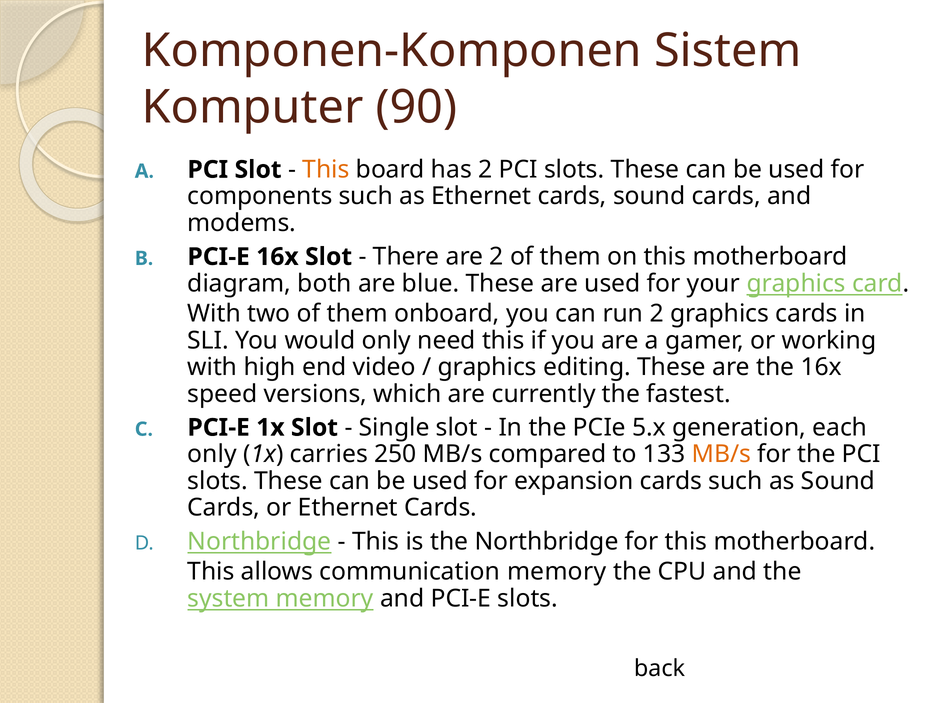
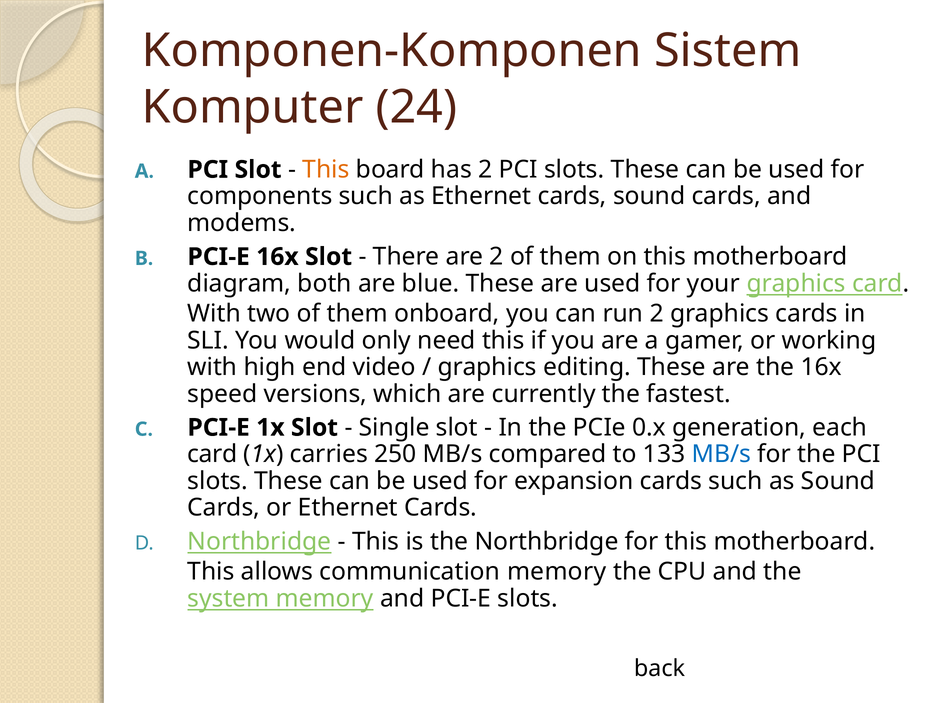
90: 90 -> 24
5.x: 5.x -> 0.x
only at (212, 454): only -> card
MB/s at (721, 454) colour: orange -> blue
